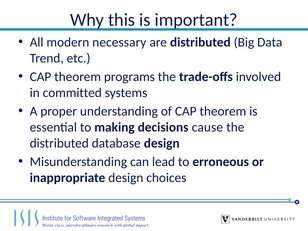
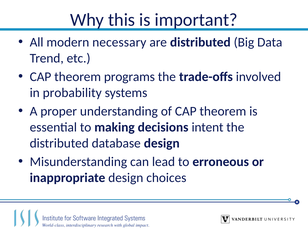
committed: committed -> probability
cause: cause -> intent
